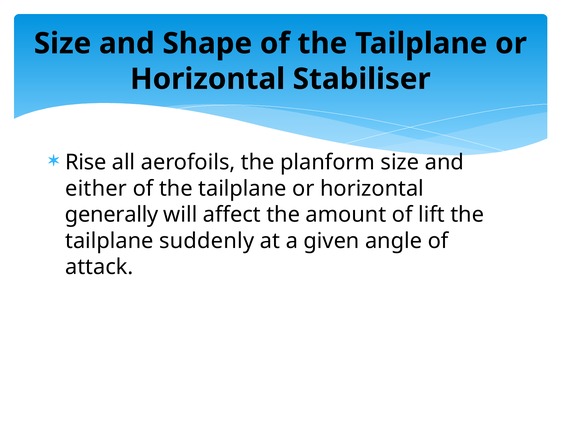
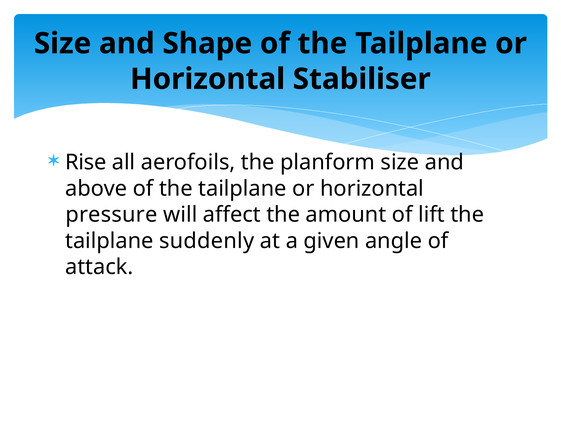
either: either -> above
generally: generally -> pressure
